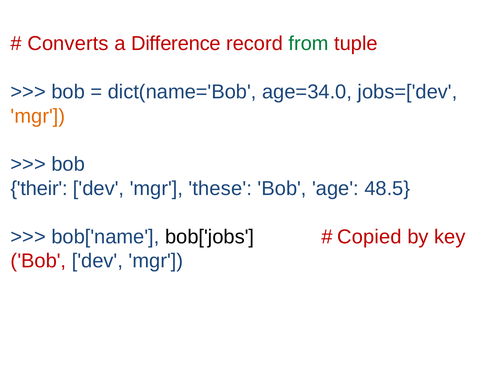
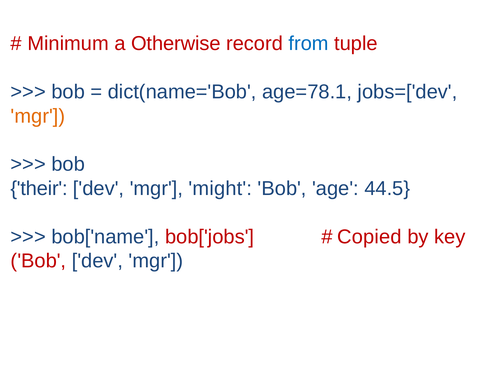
Converts: Converts -> Minimum
Difference: Difference -> Otherwise
from colour: green -> blue
age=34.0: age=34.0 -> age=78.1
these: these -> might
48.5: 48.5 -> 44.5
bob['jobs colour: black -> red
